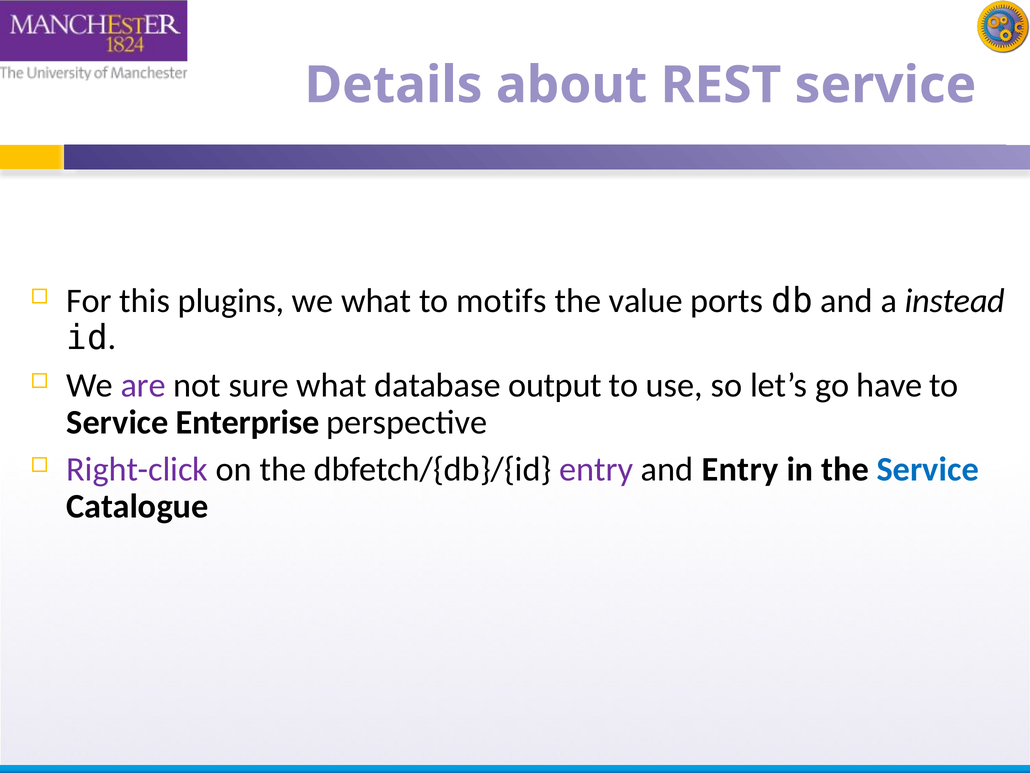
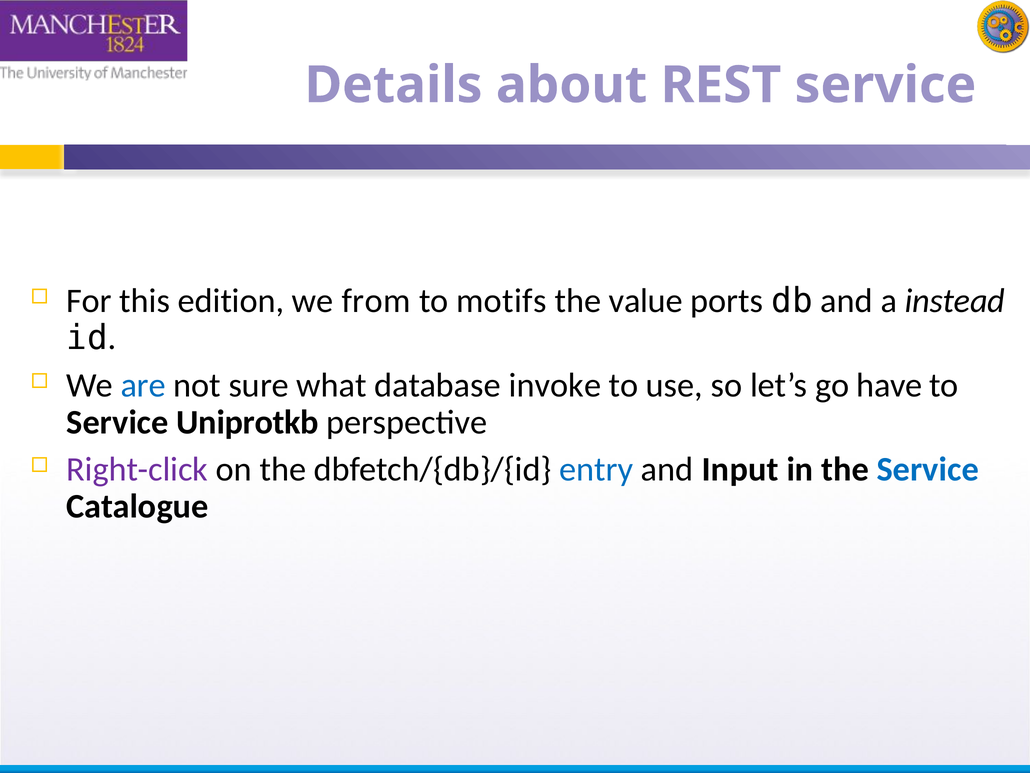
plugins: plugins -> edition
we what: what -> from
are colour: purple -> blue
output: output -> invoke
Enterprise: Enterprise -> Uniprotkb
entry at (596, 469) colour: purple -> blue
and Entry: Entry -> Input
